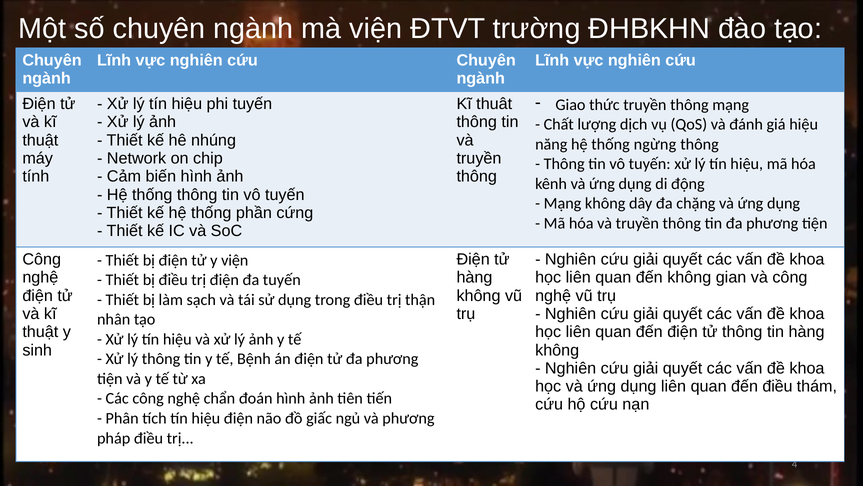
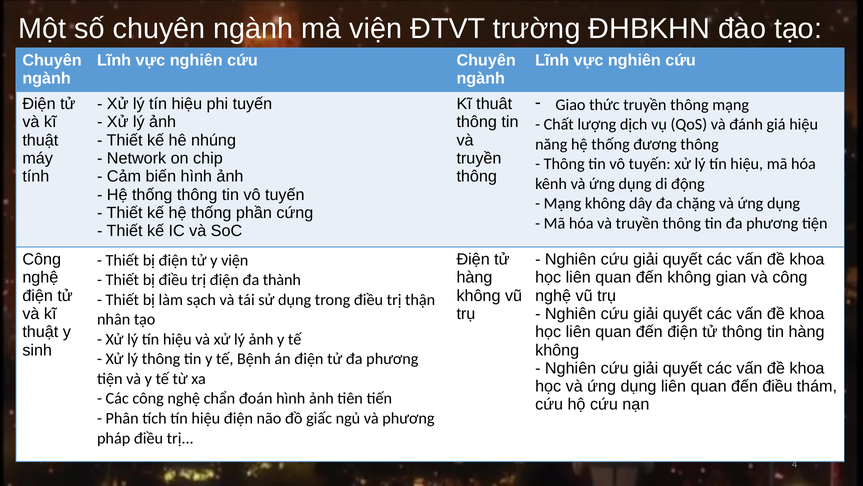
ngừng: ngừng -> đương
đa tuyến: tuyến -> thành
